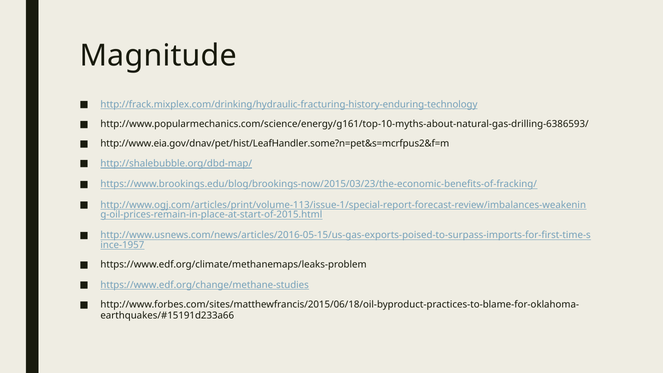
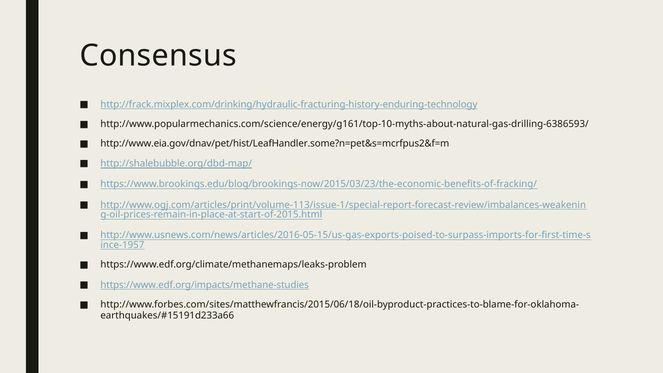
Magnitude: Magnitude -> Consensus
https://www.edf.org/change/methane-studies: https://www.edf.org/change/methane-studies -> https://www.edf.org/impacts/methane-studies
